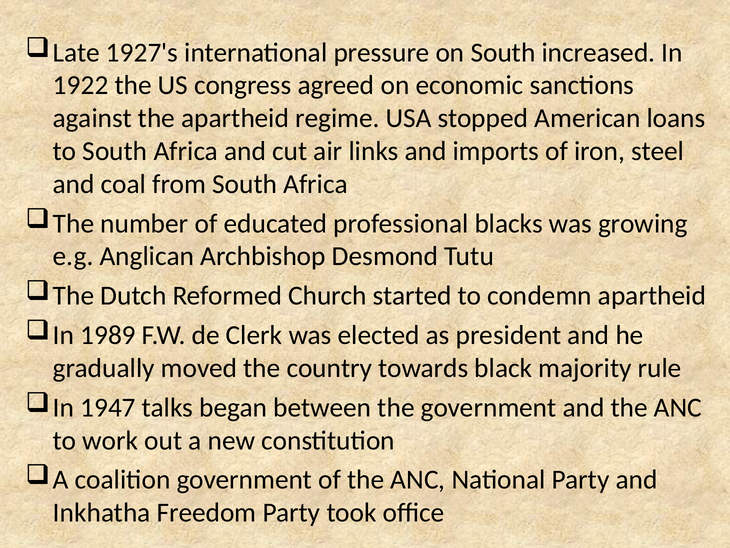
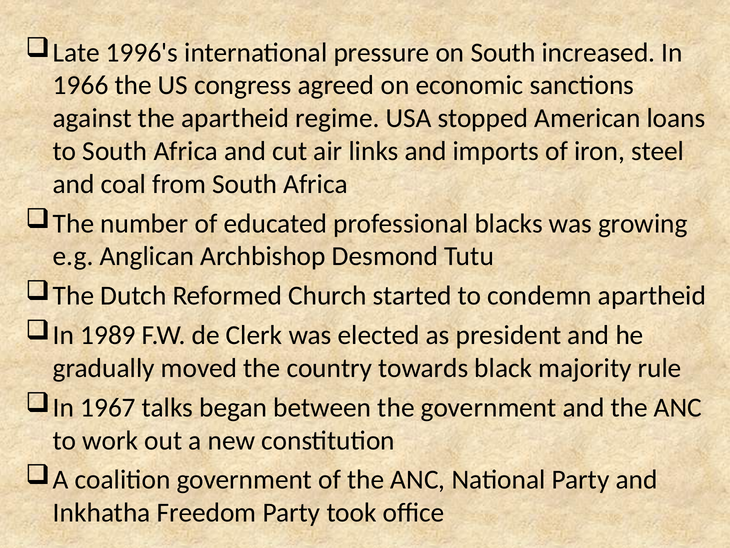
1927's: 1927's -> 1996's
1922: 1922 -> 1966
1947: 1947 -> 1967
